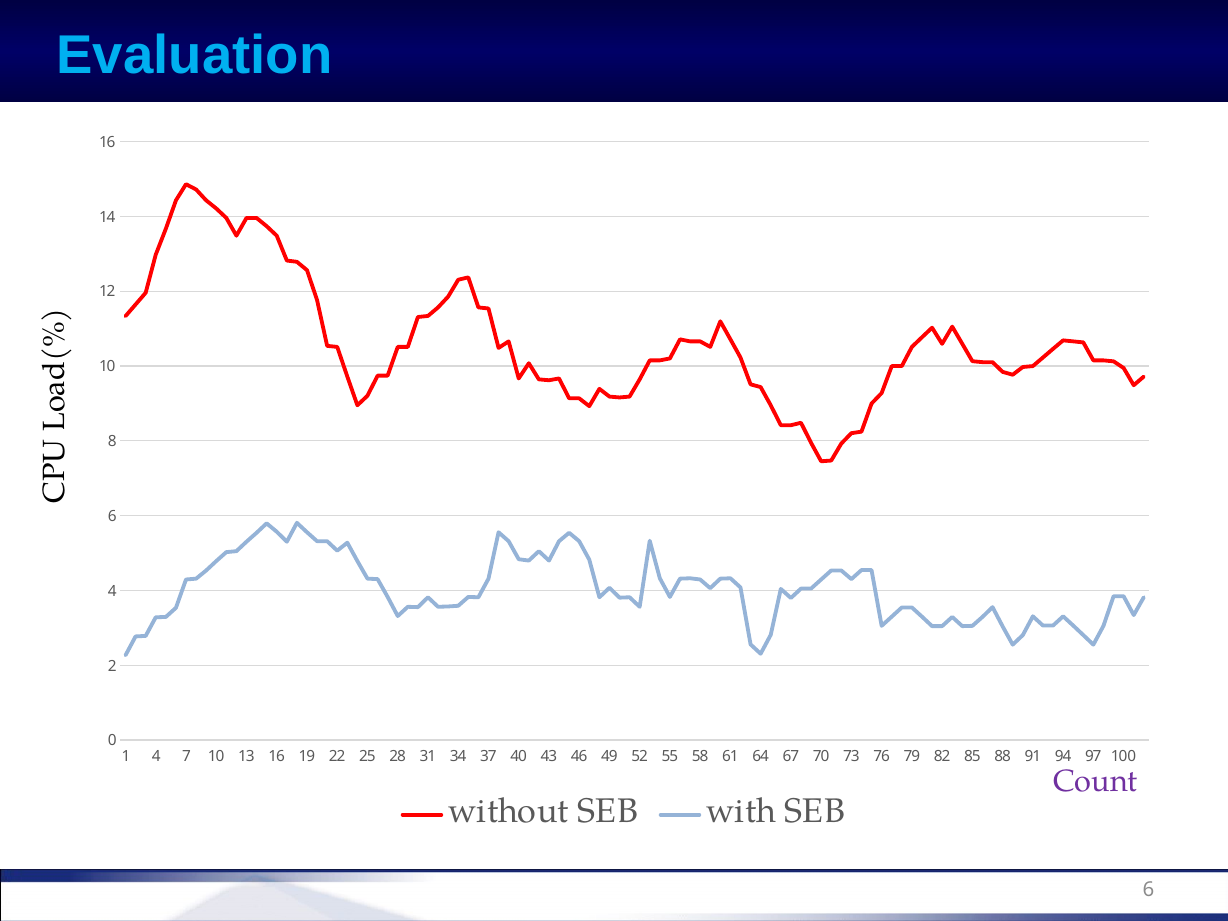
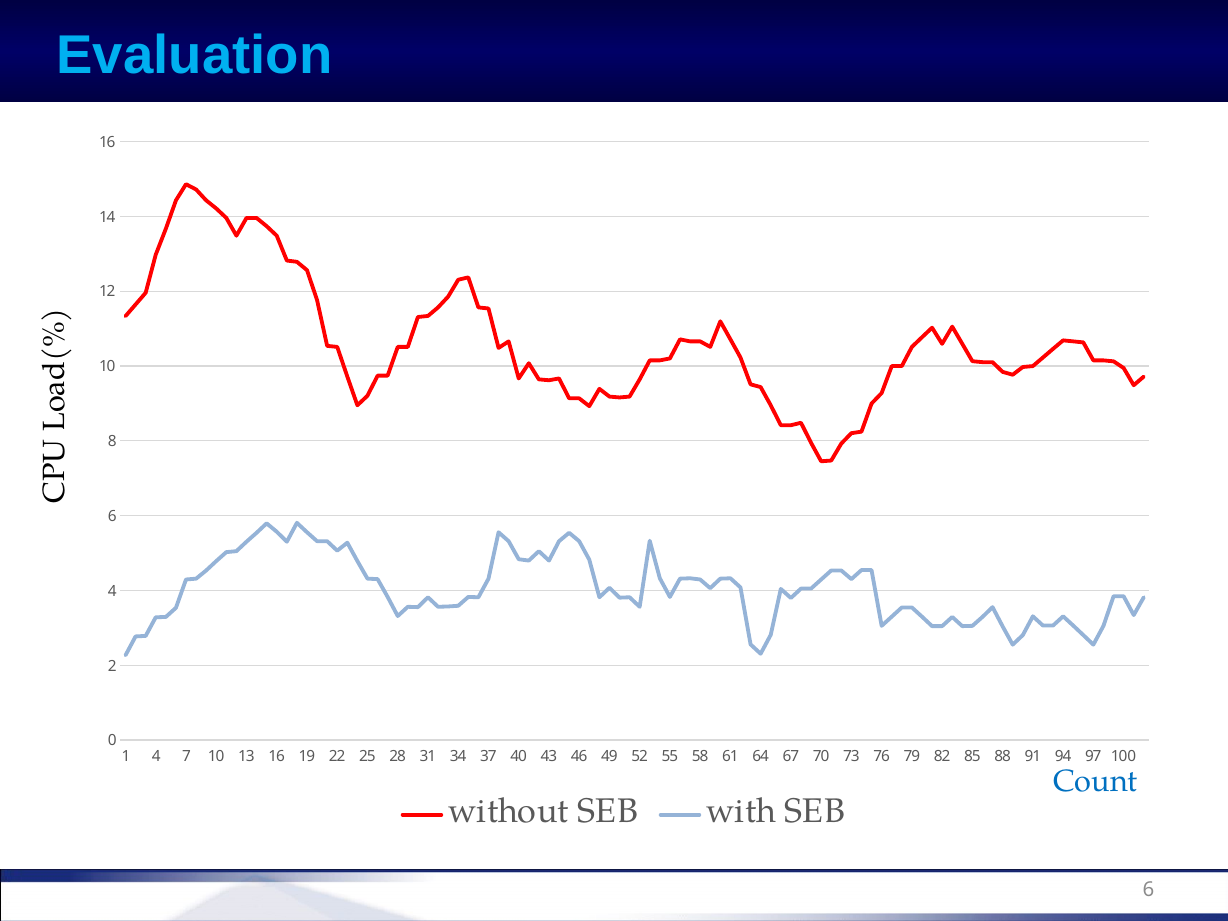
Count colour: purple -> blue
